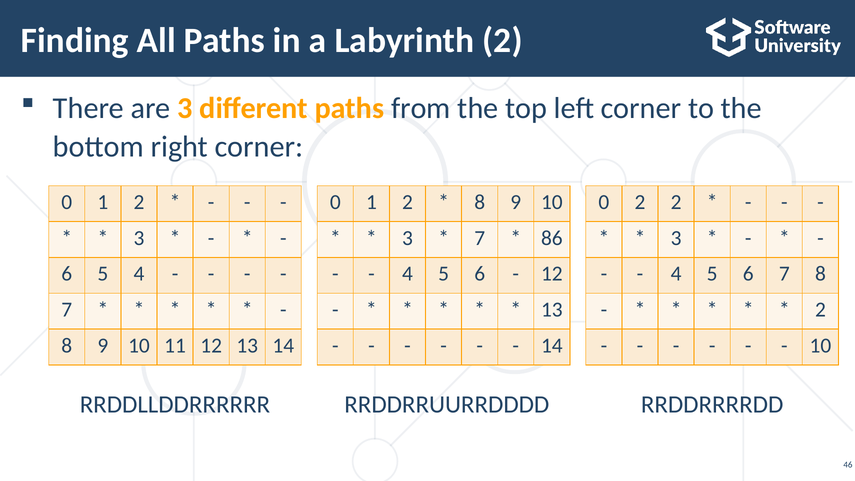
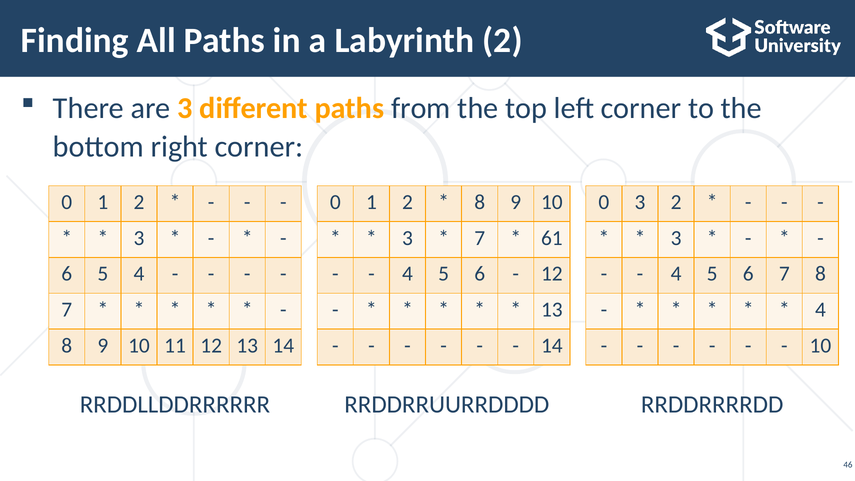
0 2: 2 -> 3
86: 86 -> 61
2 at (820, 310): 2 -> 4
